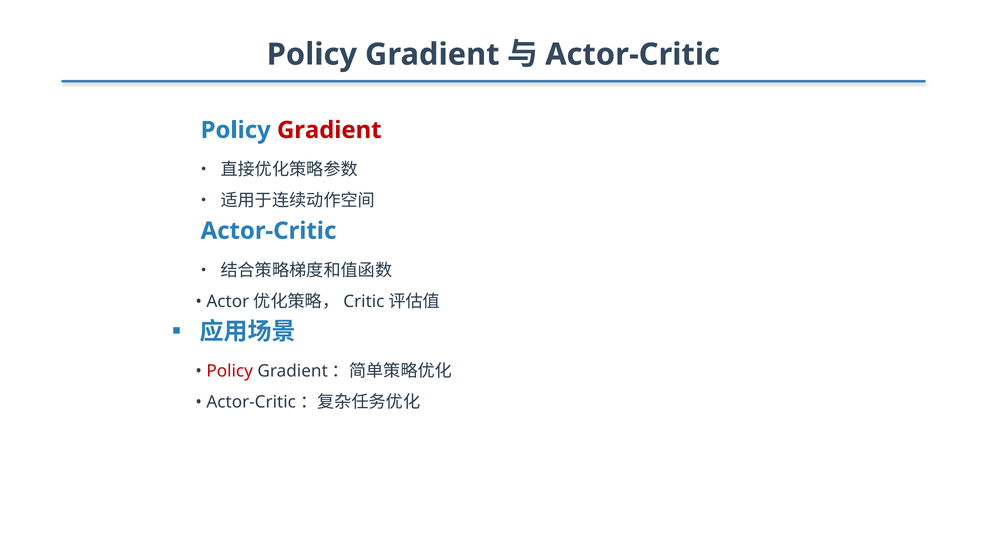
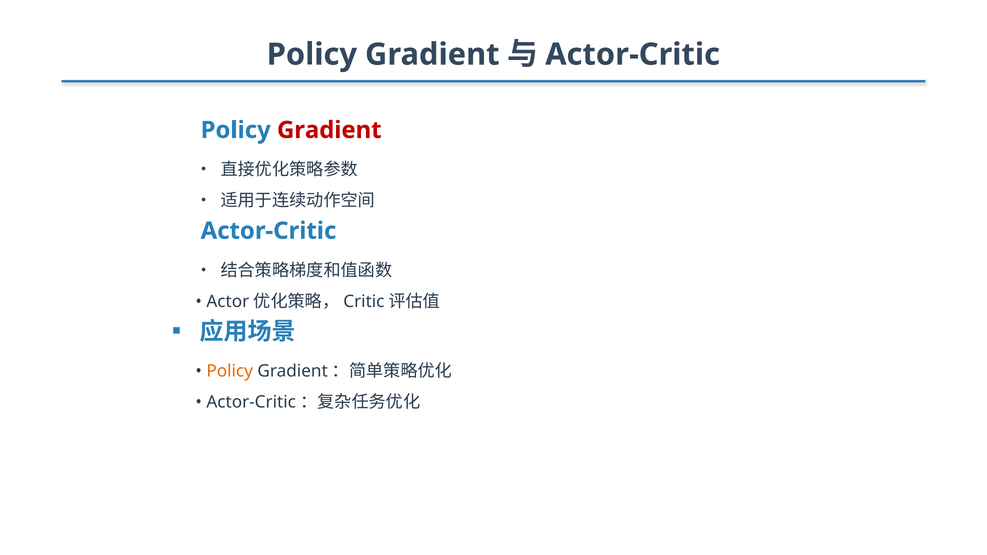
Policy at (230, 371) colour: red -> orange
